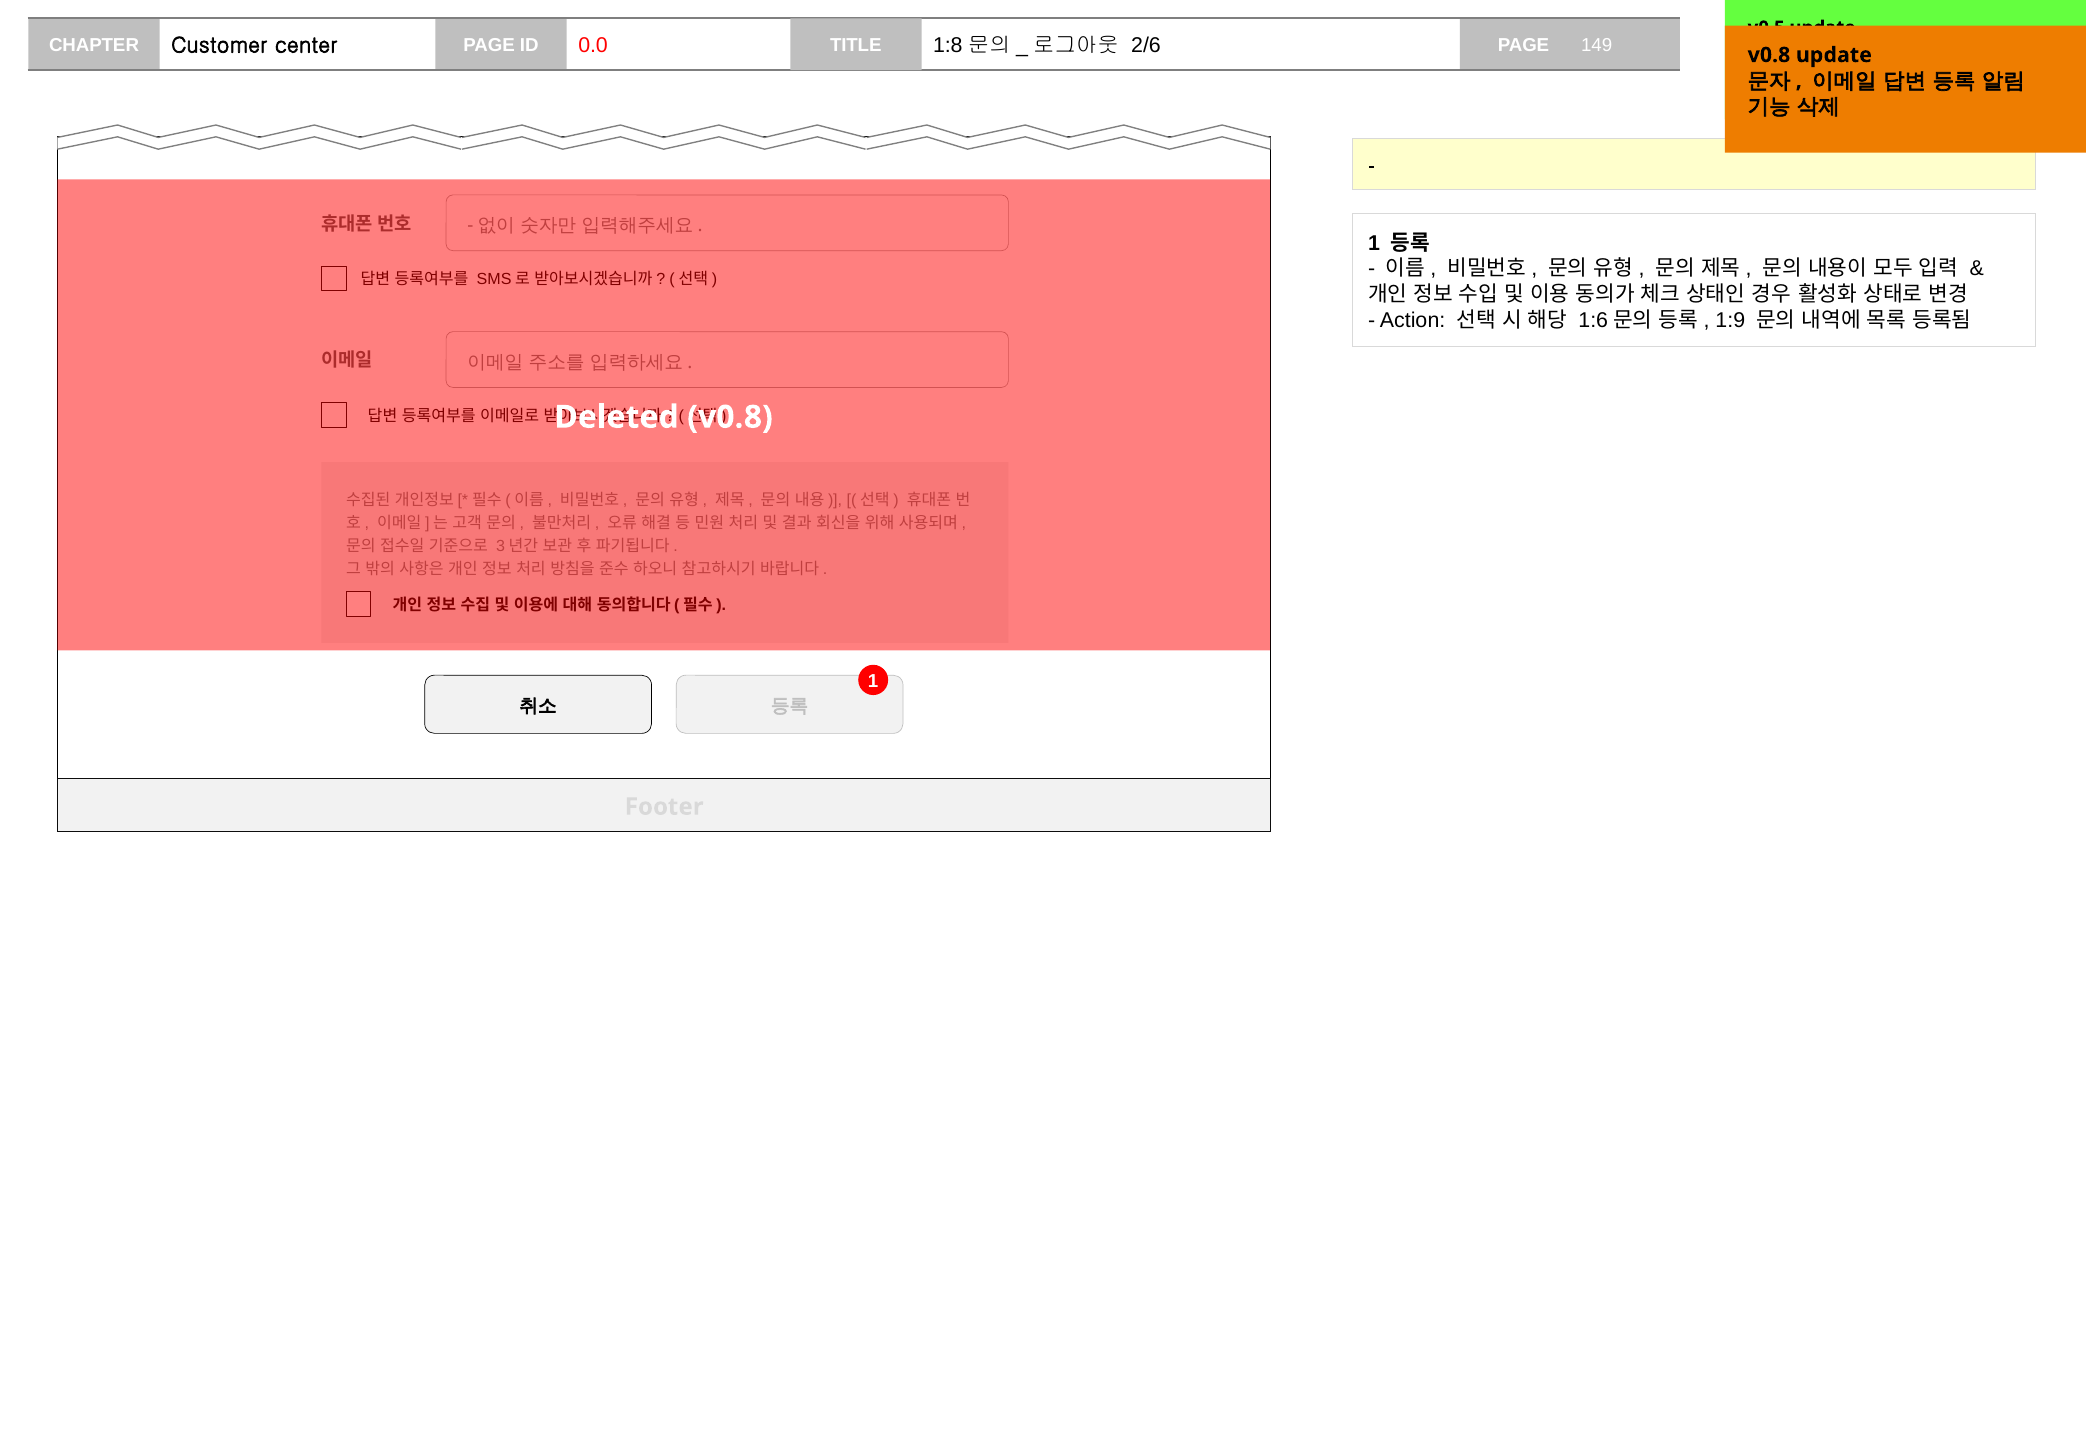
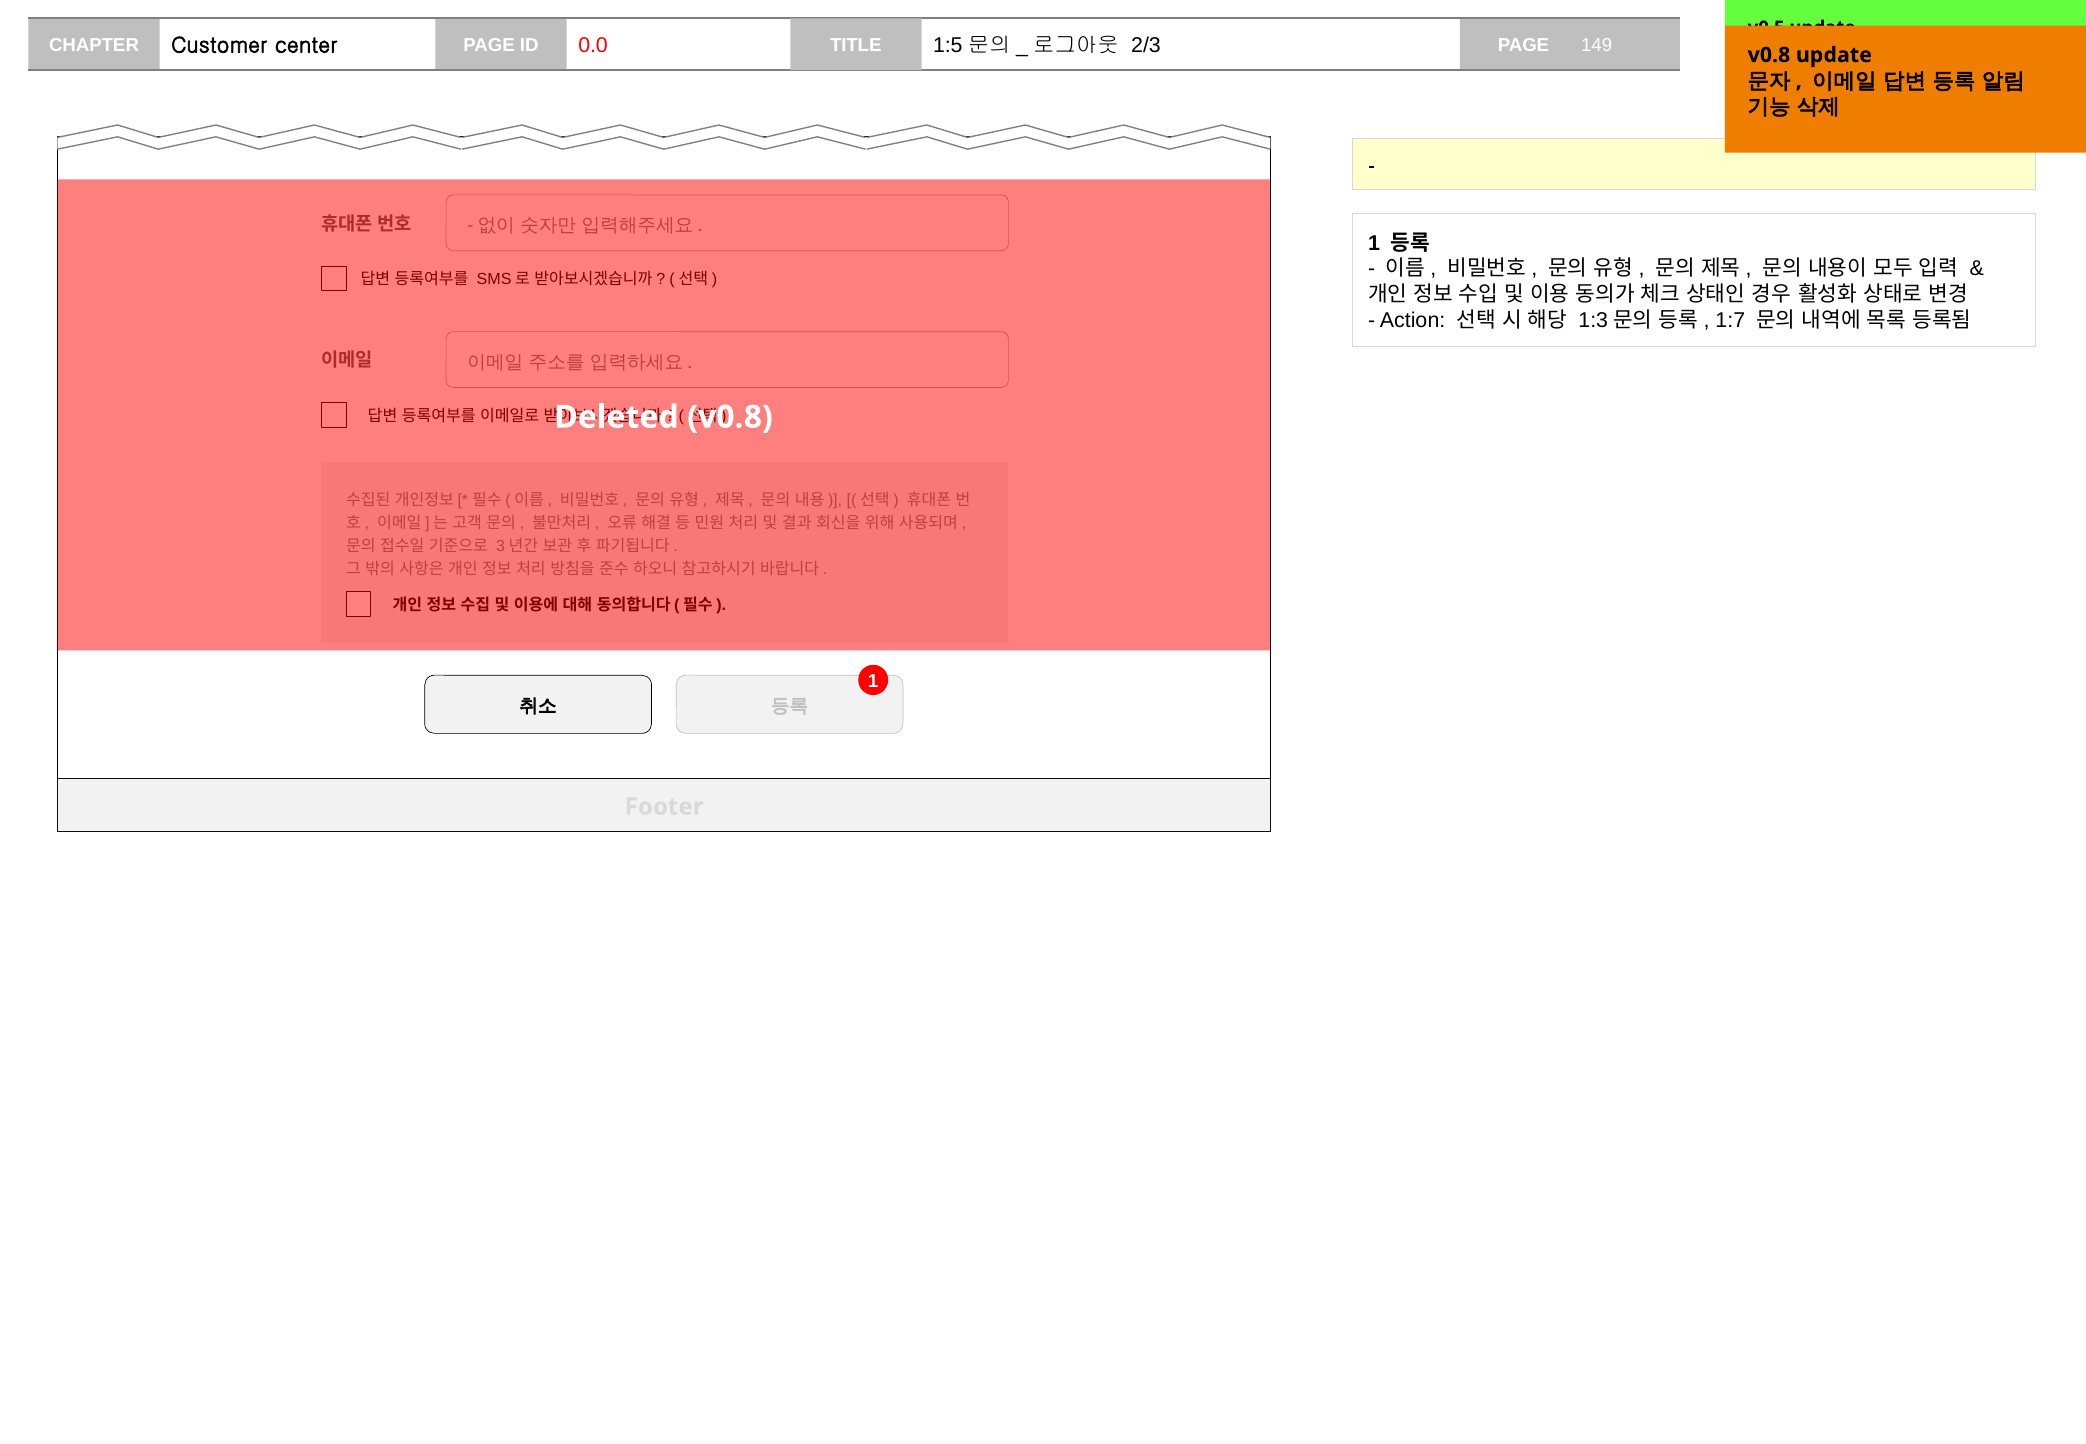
1:8: 1:8 -> 1:5
2/6: 2/6 -> 2/3
1:6: 1:6 -> 1:3
1:9: 1:9 -> 1:7
